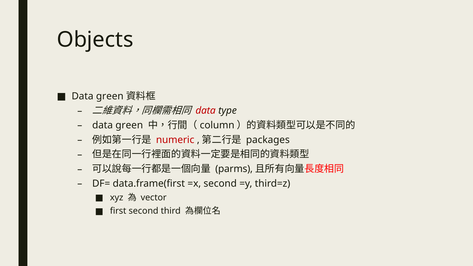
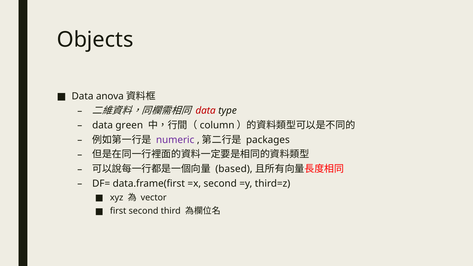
green at (110, 96): green -> anova
numeric colour: red -> purple
parms: parms -> based
